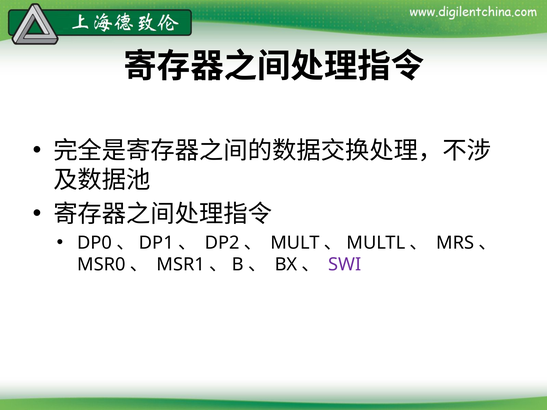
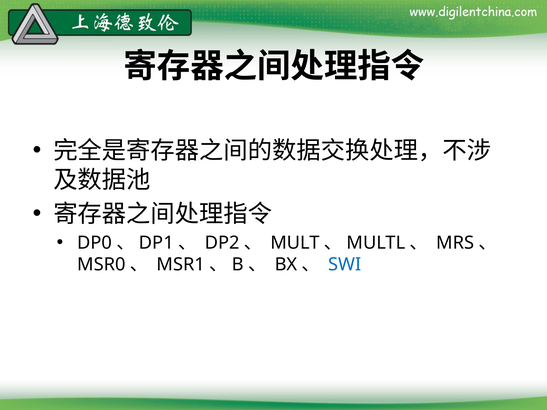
SWI colour: purple -> blue
